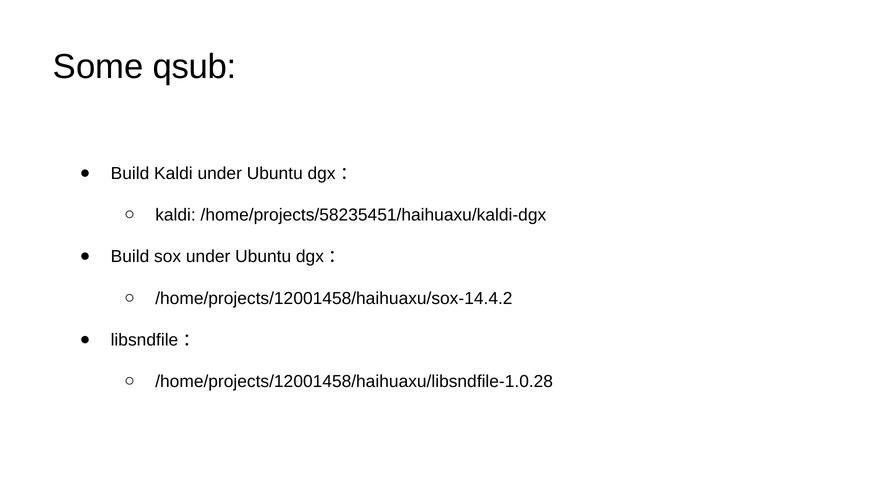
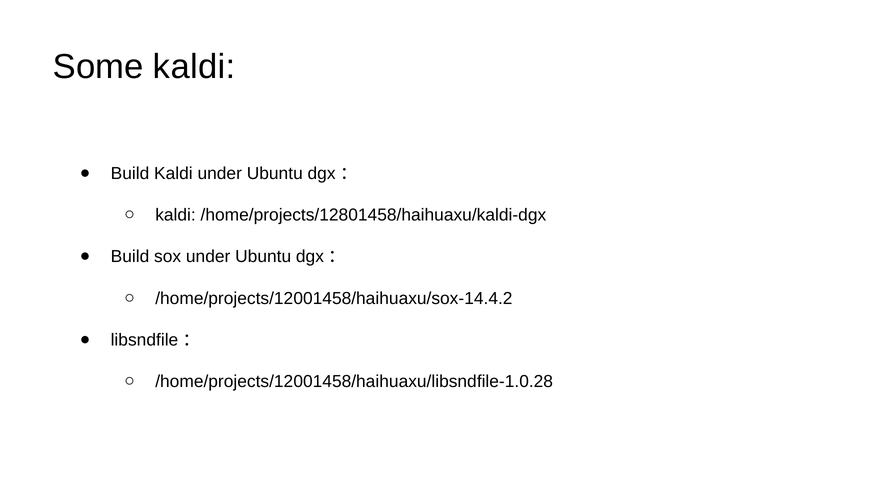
Some qsub: qsub -> kaldi
/home/projects/58235451/haihuaxu/kaldi-dgx: /home/projects/58235451/haihuaxu/kaldi-dgx -> /home/projects/12801458/haihuaxu/kaldi-dgx
